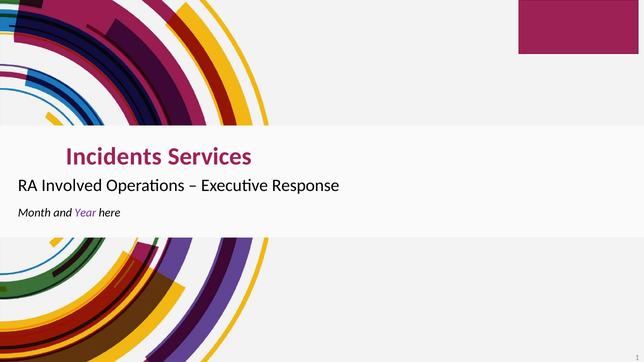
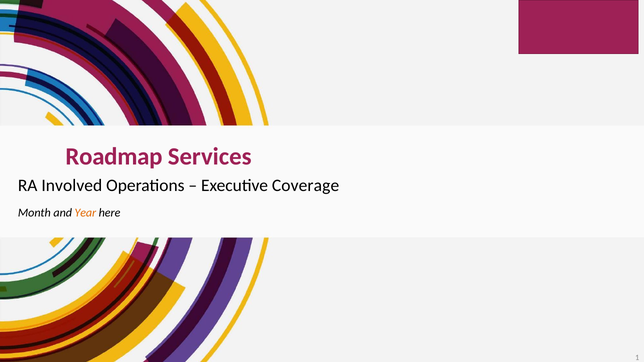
Incidents: Incidents -> Roadmap
Response: Response -> Coverage
Year colour: purple -> orange
